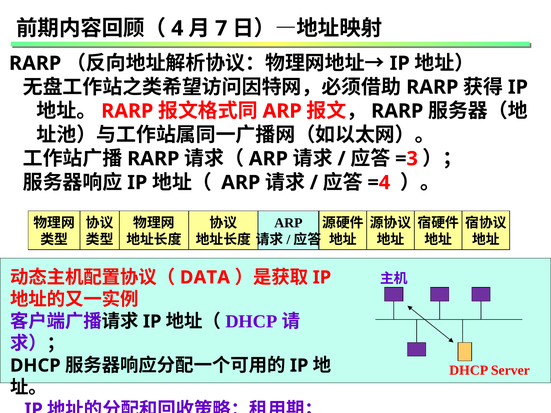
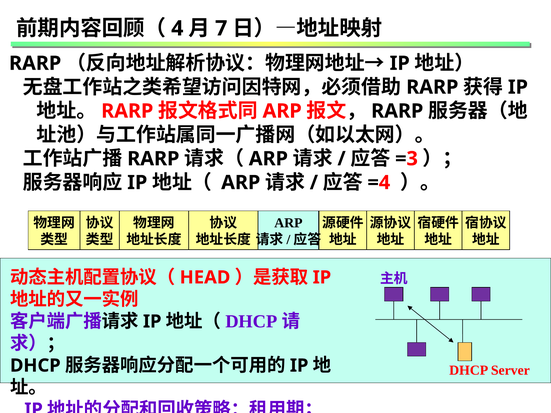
DATA: DATA -> HEAD
